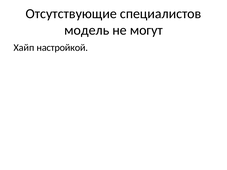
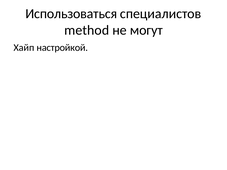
Отсутствующие: Отсутствующие -> Использоваться
модель: модель -> method
